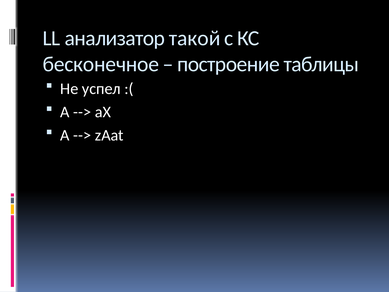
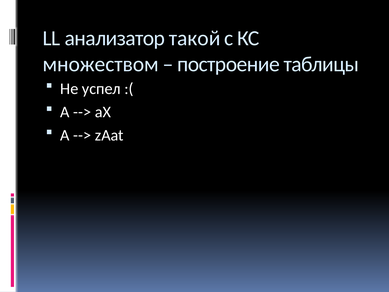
бесконечное: бесконечное -> множеством
